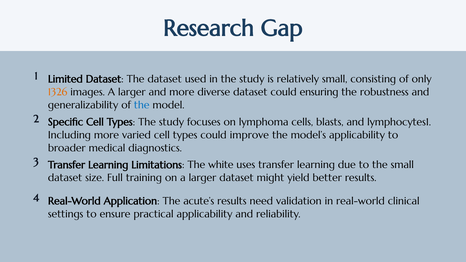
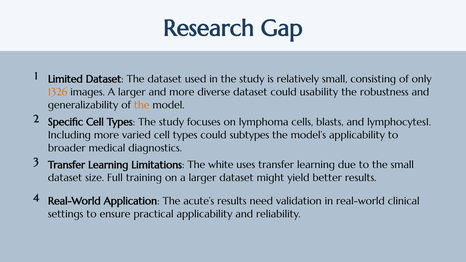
ensuring: ensuring -> usability
the at (142, 105) colour: blue -> orange
improve: improve -> subtypes
